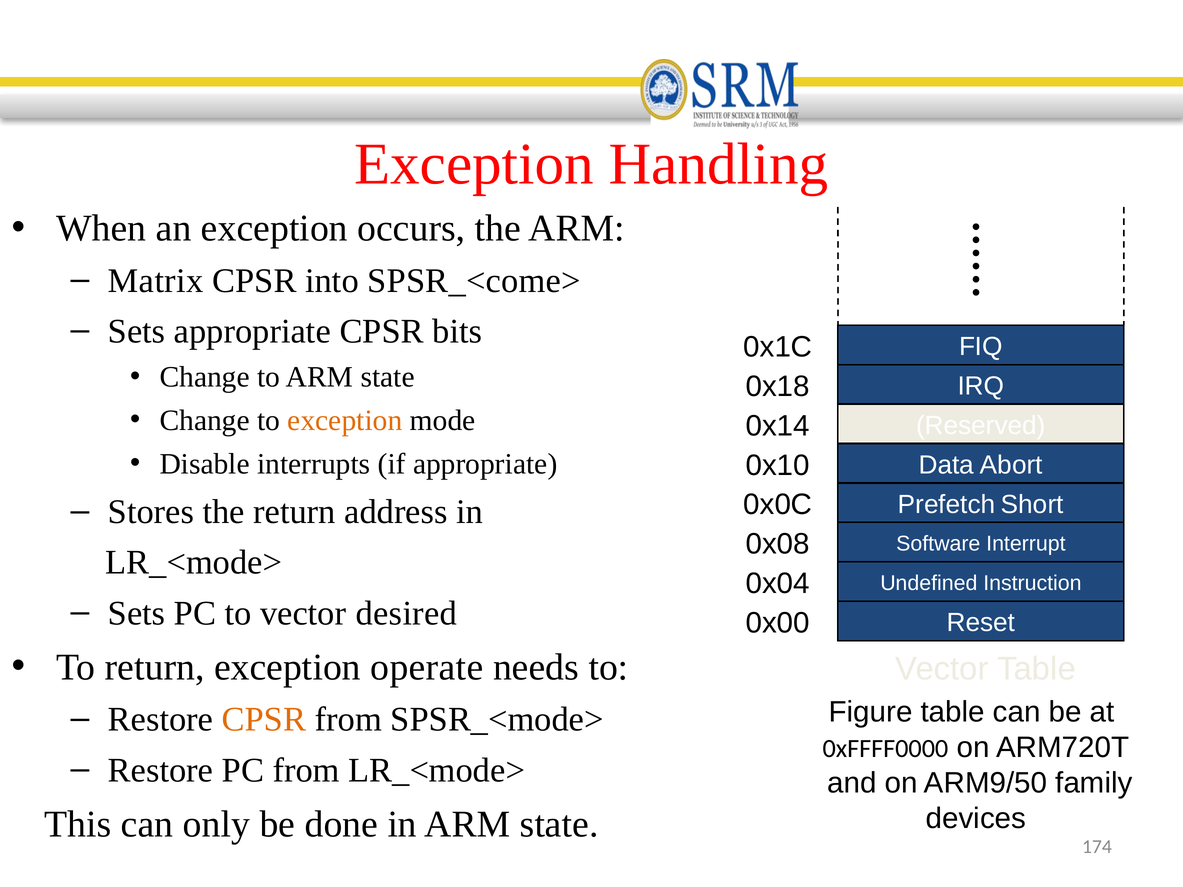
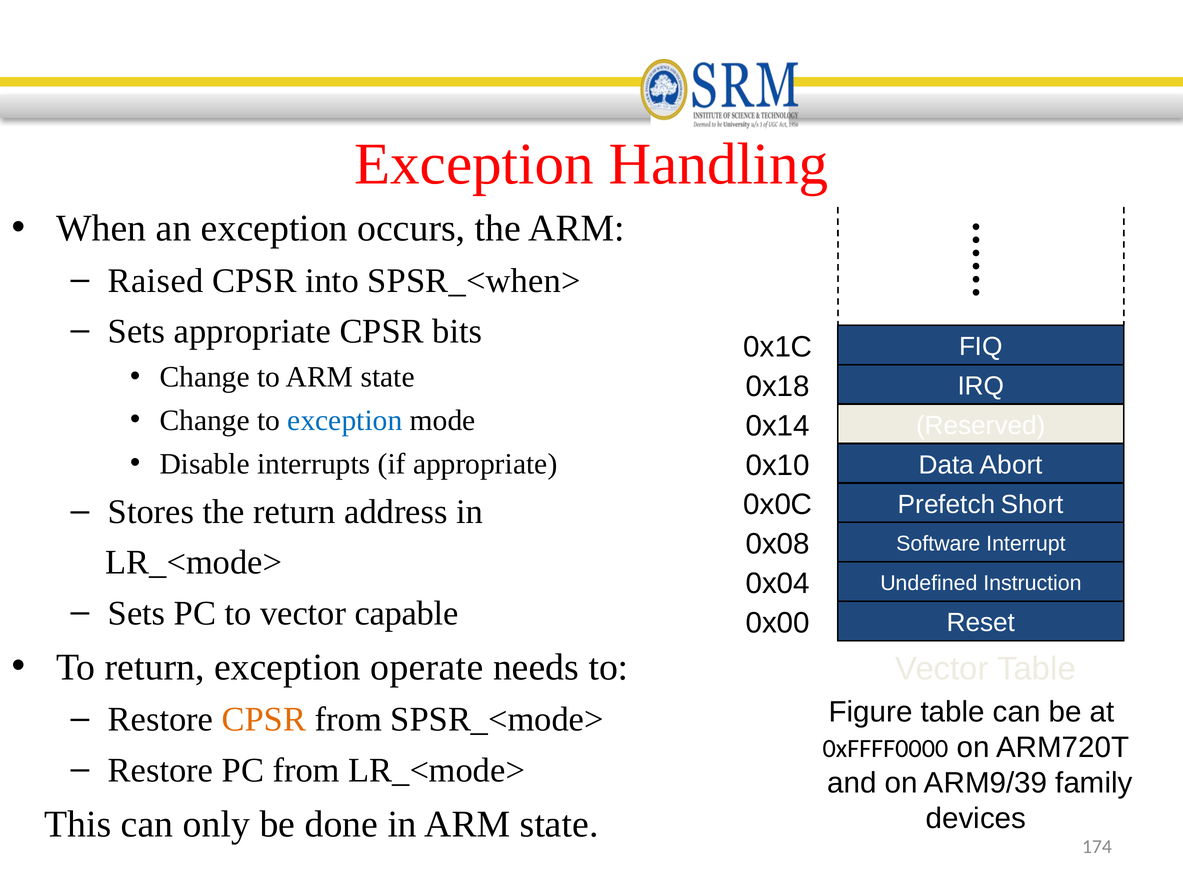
Matrix: Matrix -> Raised
SPSR_<come>: SPSR_<come> -> SPSR_<when>
exception at (345, 421) colour: orange -> blue
desired: desired -> capable
ARM9/50: ARM9/50 -> ARM9/39
